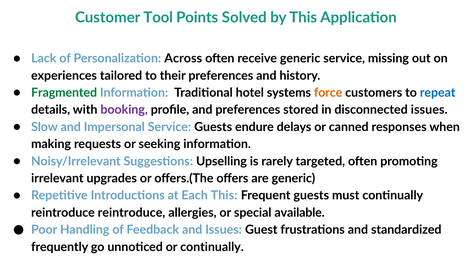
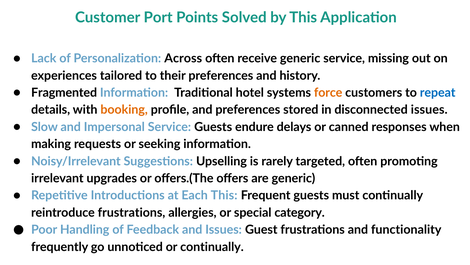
Tool: Tool -> Port
Fragmented colour: green -> black
booking colour: purple -> orange
reintroduce reintroduce: reintroduce -> frustrations
available: available -> category
standardized: standardized -> functionality
